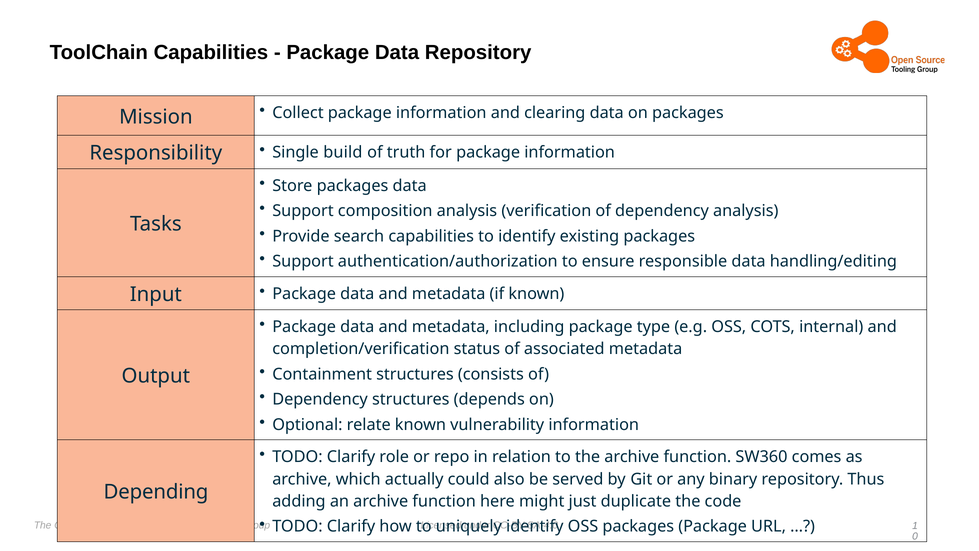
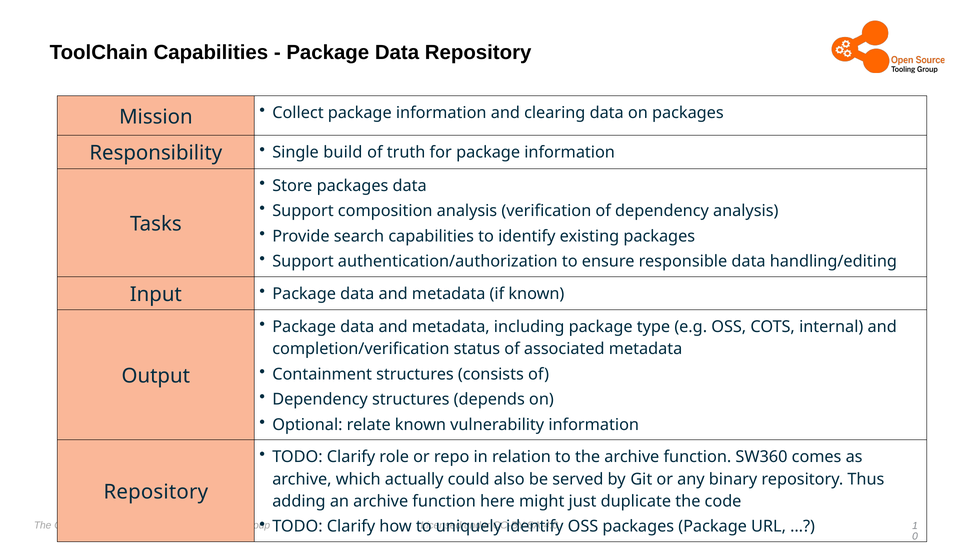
Depending at (156, 492): Depending -> Repository
